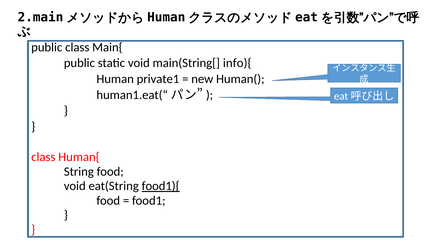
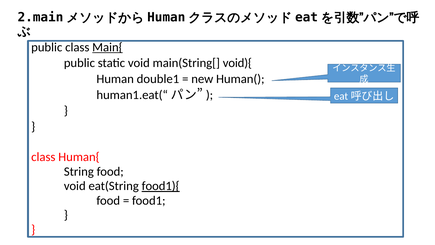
Main{ underline: none -> present
info){: info){ -> void){
private1: private1 -> double1
